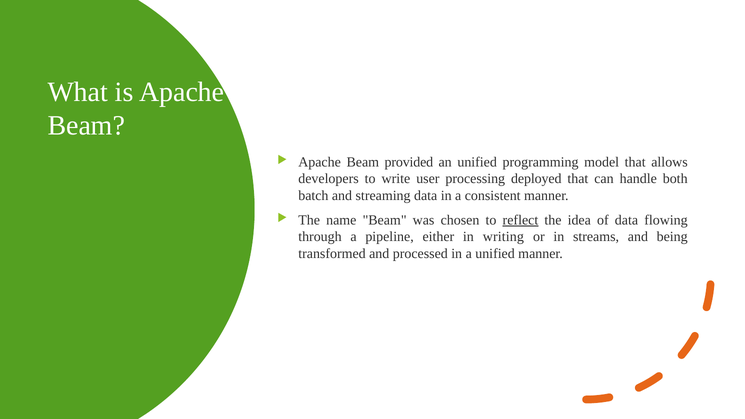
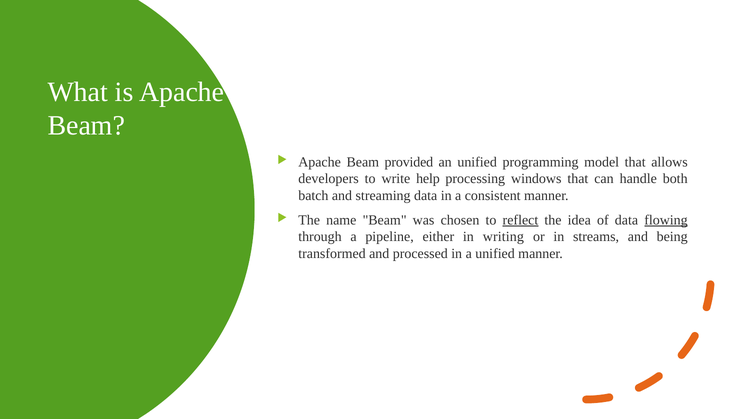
user: user -> help
deployed: deployed -> windows
flowing underline: none -> present
